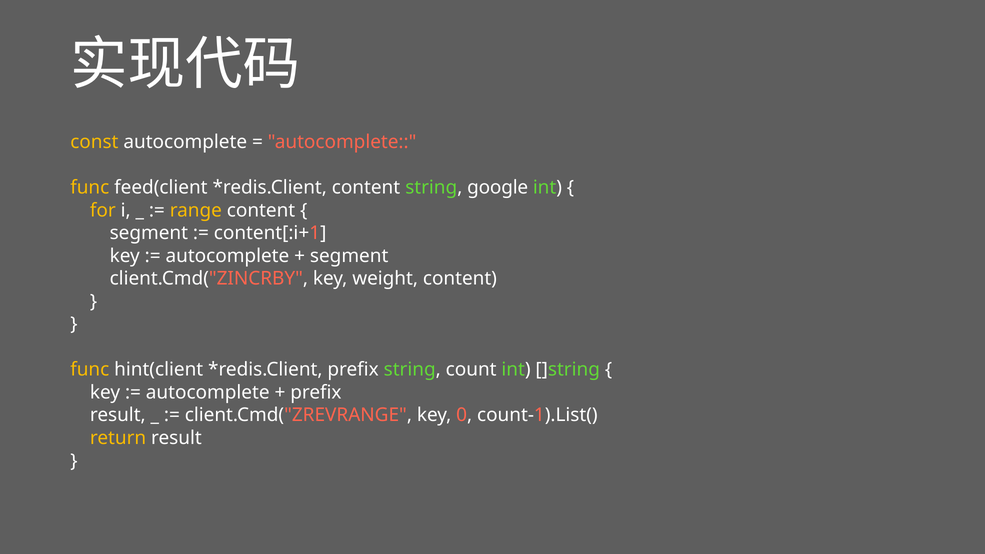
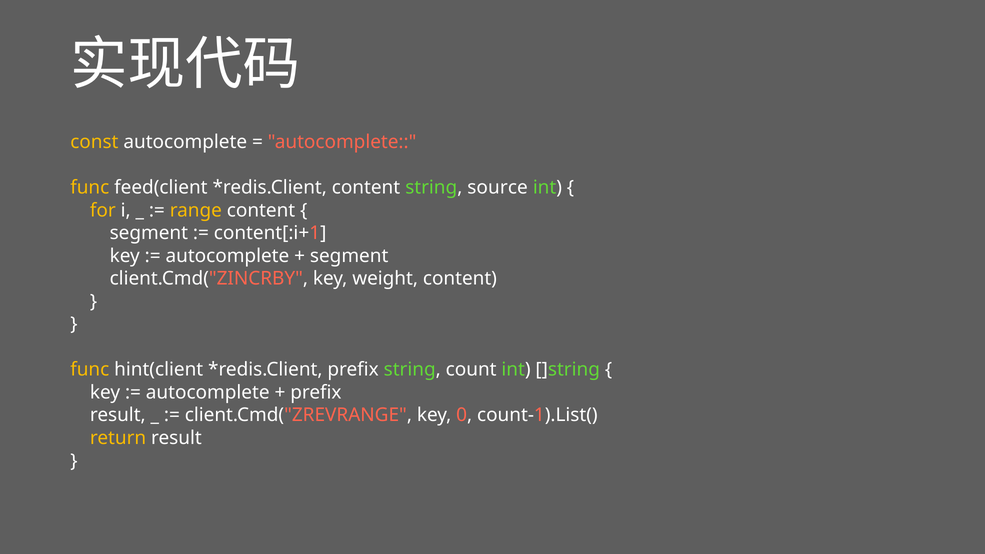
google: google -> source
